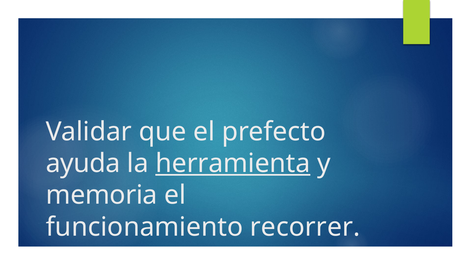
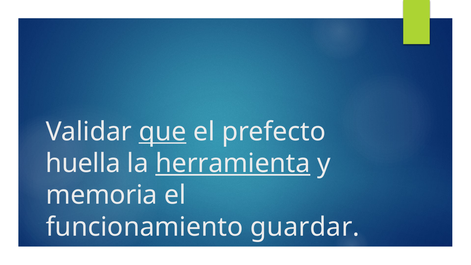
que underline: none -> present
ayuda: ayuda -> huella
recorrer: recorrer -> guardar
